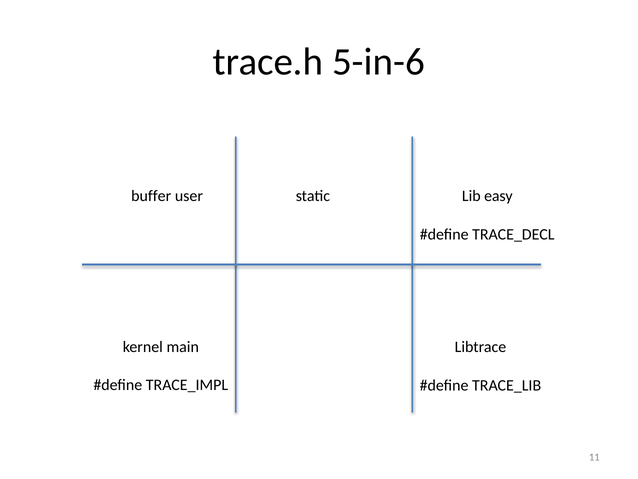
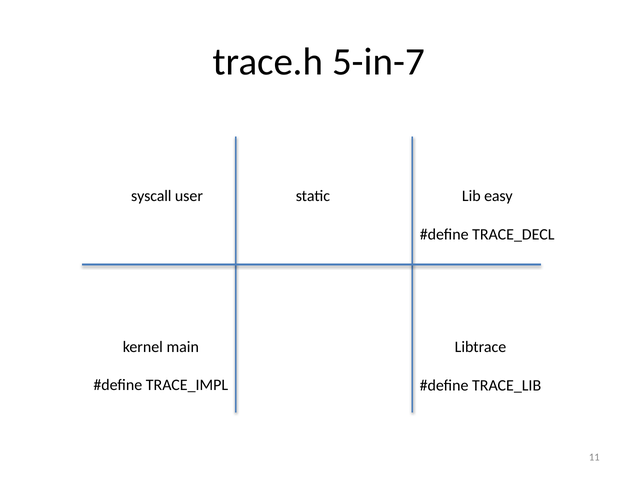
5-in-6: 5-in-6 -> 5-in-7
buffer: buffer -> syscall
